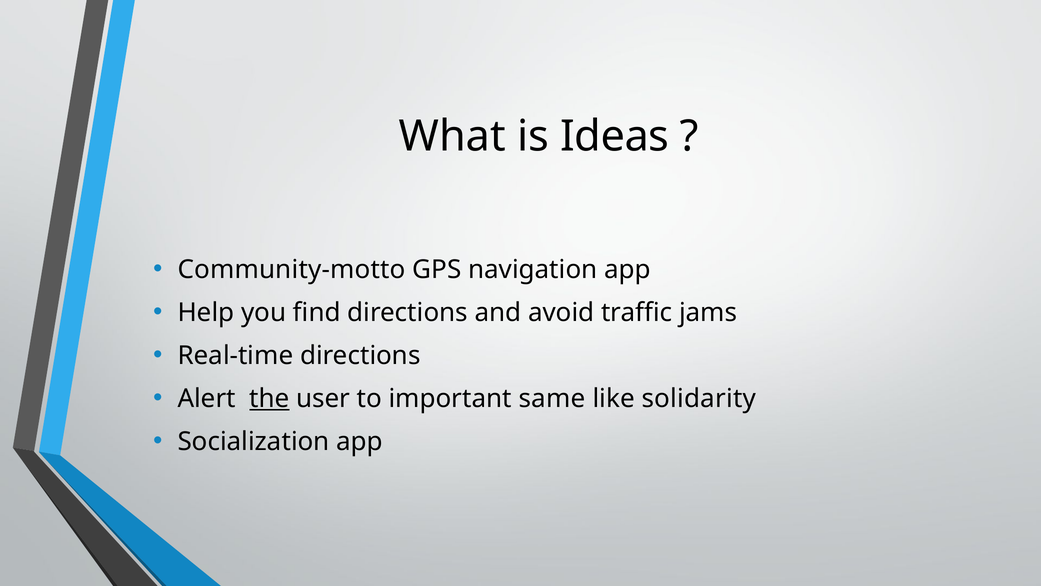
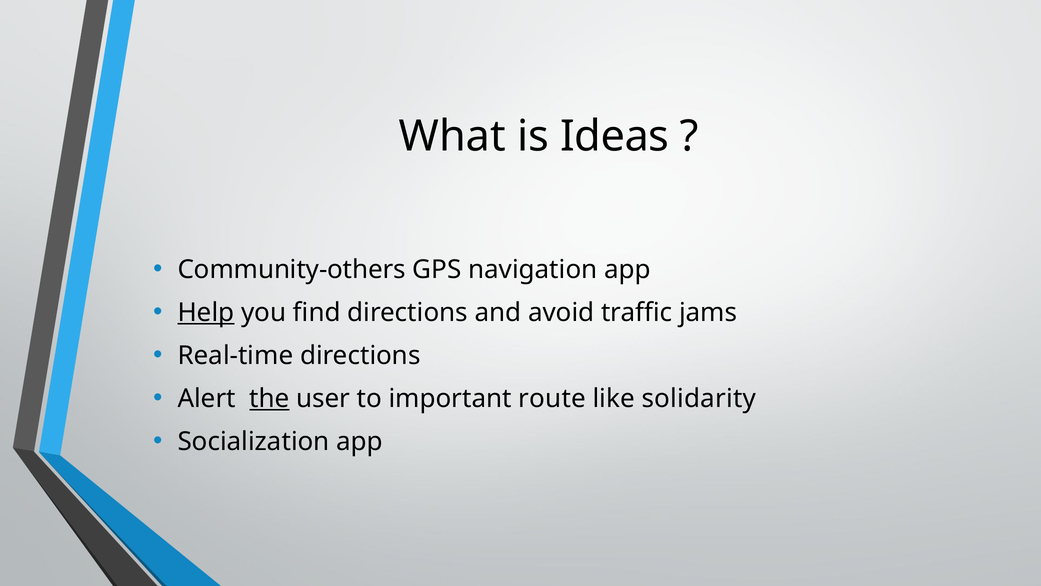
Community-motto: Community-motto -> Community-others
Help underline: none -> present
same: same -> route
